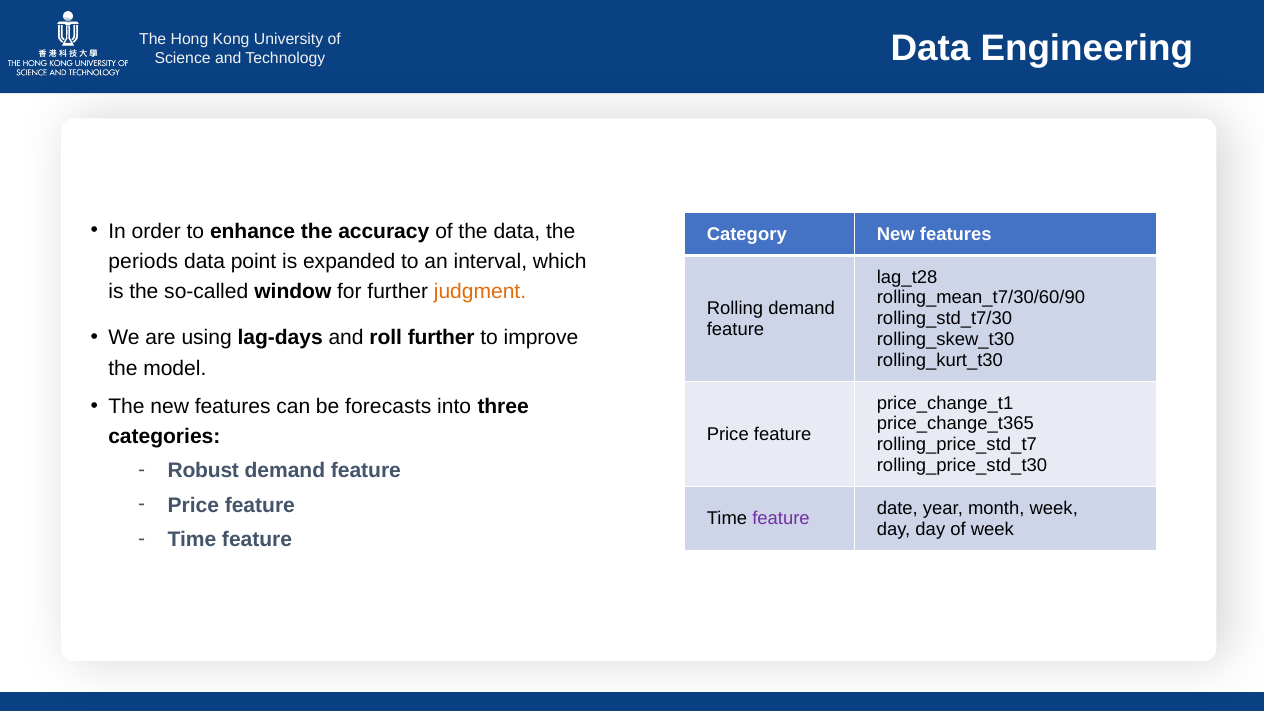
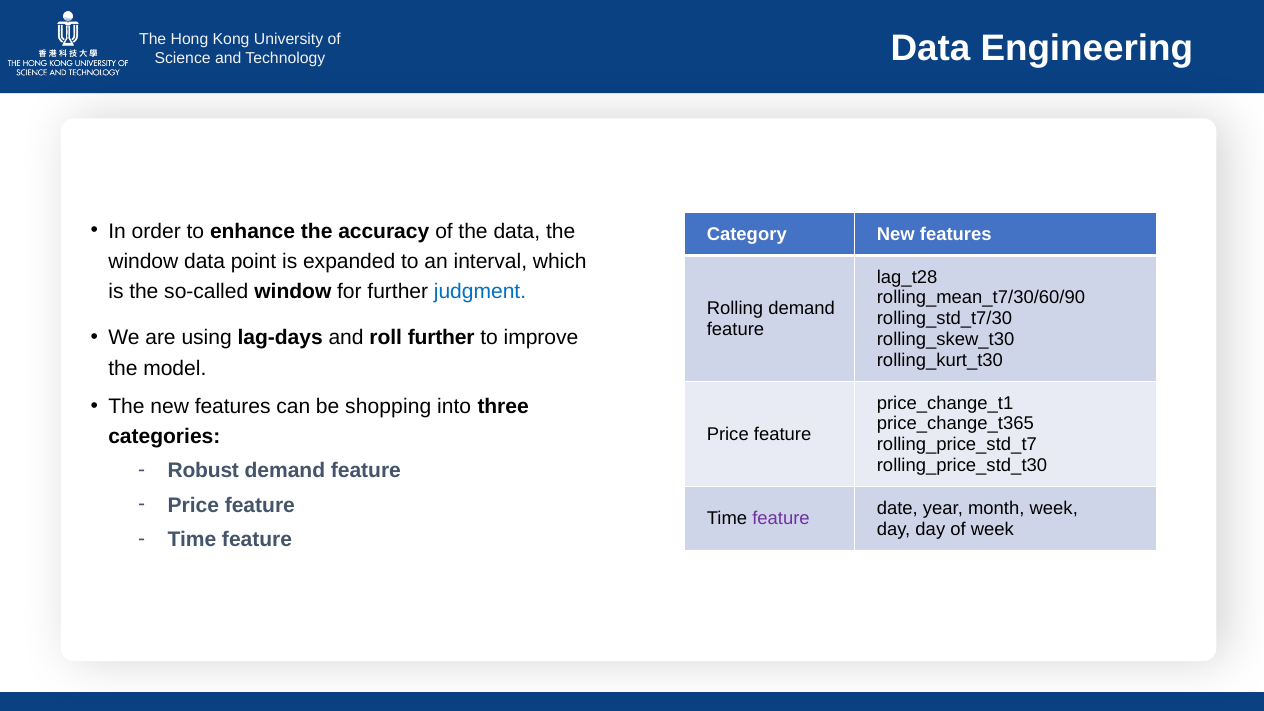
periods at (143, 261): periods -> window
judgment colour: orange -> blue
forecasts: forecasts -> shopping
